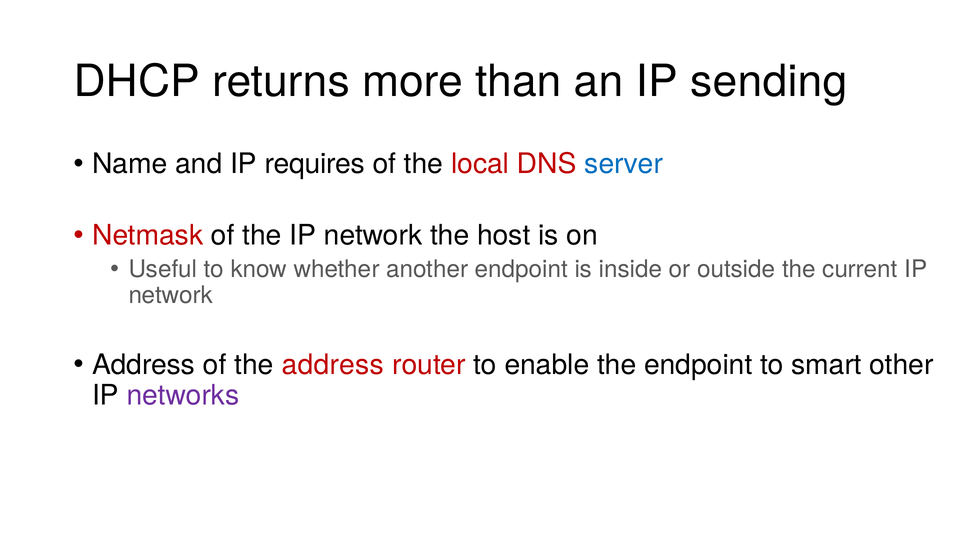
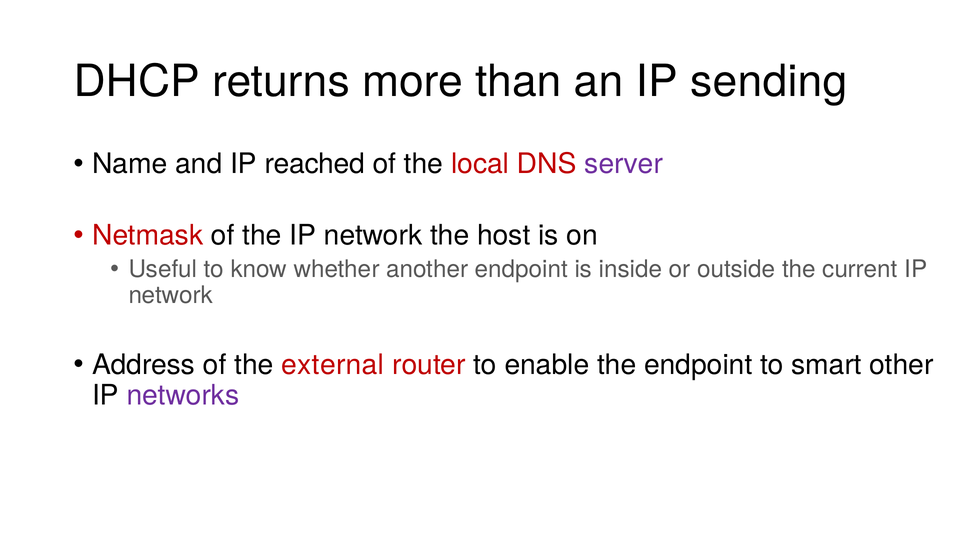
requires: requires -> reached
server colour: blue -> purple
the address: address -> external
